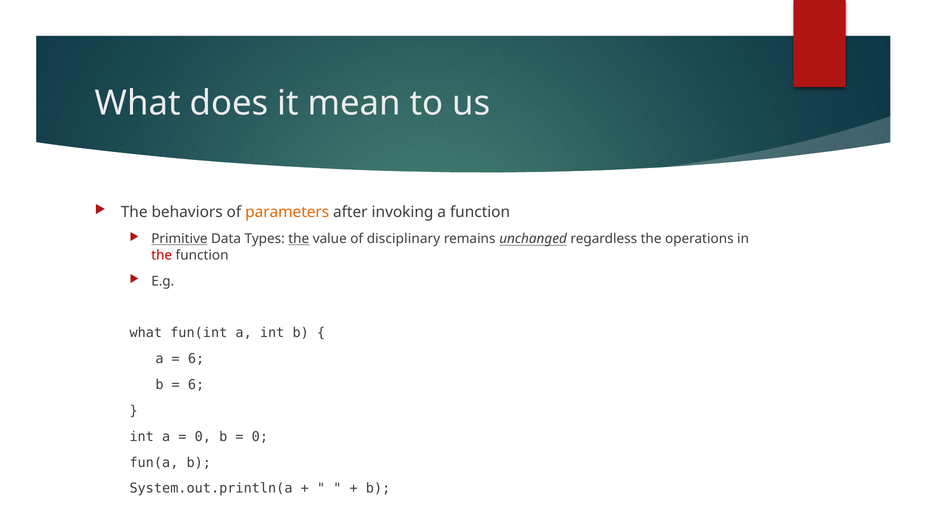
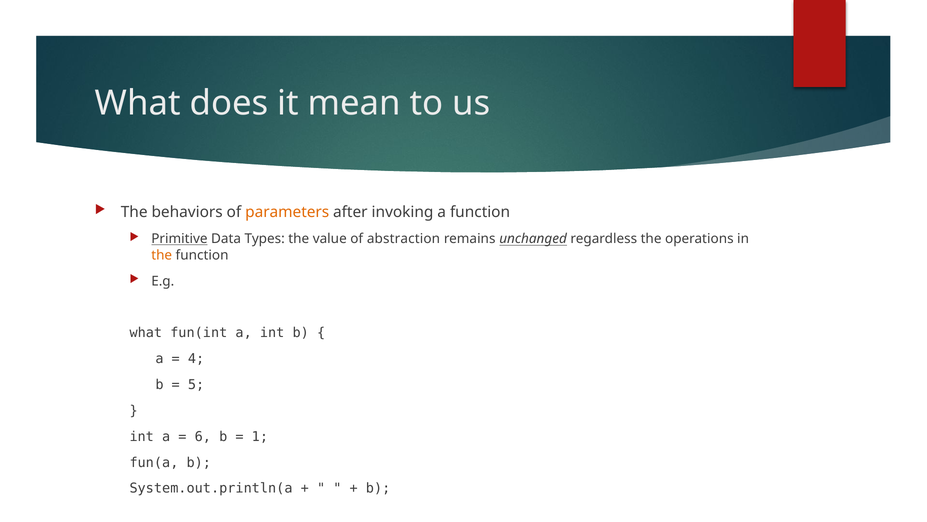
the at (299, 239) underline: present -> none
disciplinary: disciplinary -> abstraction
the at (162, 255) colour: red -> orange
6 at (196, 358): 6 -> 4
6 at (196, 384): 6 -> 5
0 at (203, 436): 0 -> 6
0 at (260, 436): 0 -> 1
